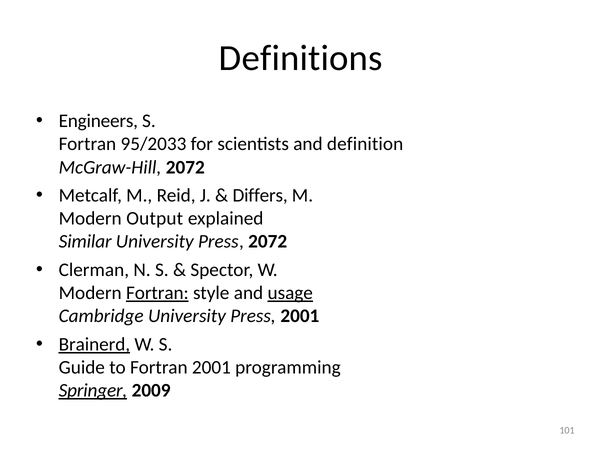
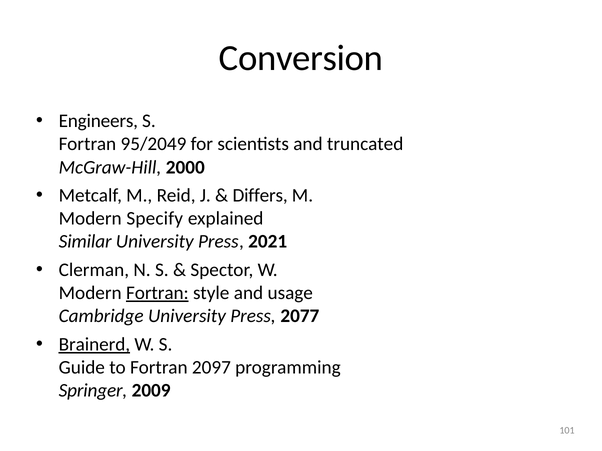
Definitions: Definitions -> Conversion
95/2033: 95/2033 -> 95/2049
definition: definition -> truncated
McGraw-Hill 2072: 2072 -> 2000
Output: Output -> Specify
Press 2072: 2072 -> 2021
usage underline: present -> none
Press 2001: 2001 -> 2077
Fortran 2001: 2001 -> 2097
Springer underline: present -> none
